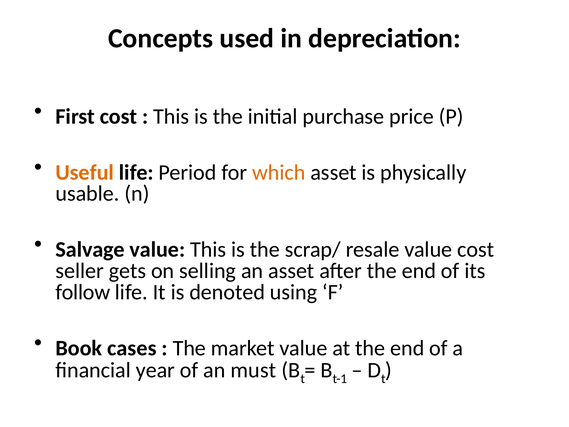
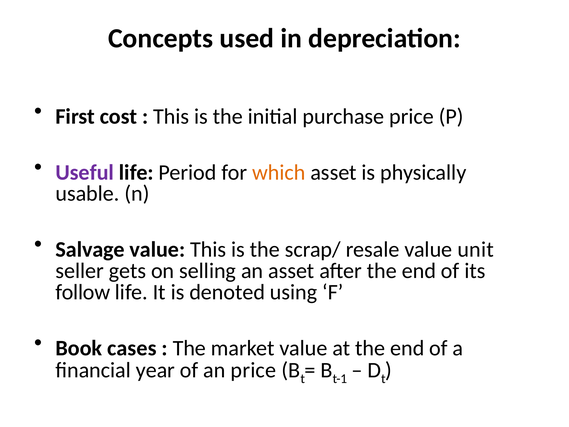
Useful colour: orange -> purple
value cost: cost -> unit
an must: must -> price
